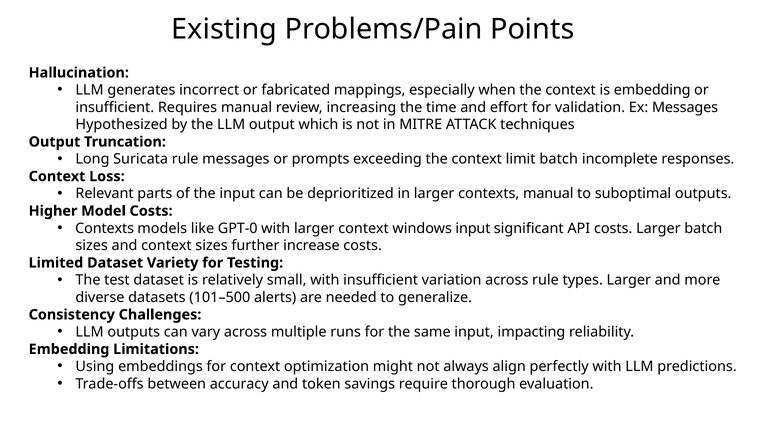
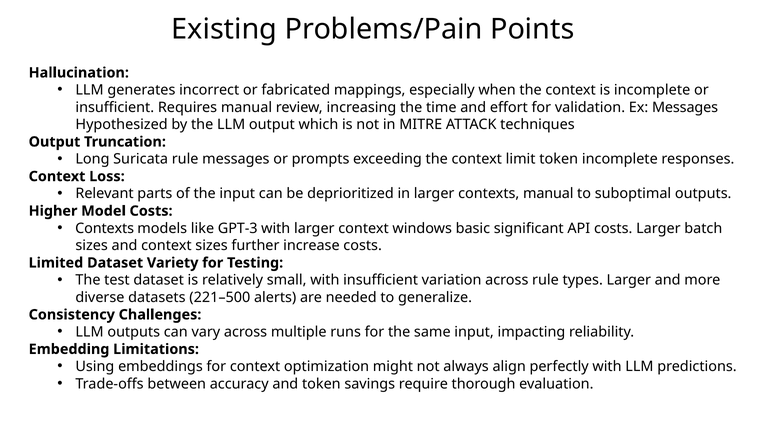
is embedding: embedding -> incomplete
limit batch: batch -> token
GPT-0: GPT-0 -> GPT-3
windows input: input -> basic
101–500: 101–500 -> 221–500
